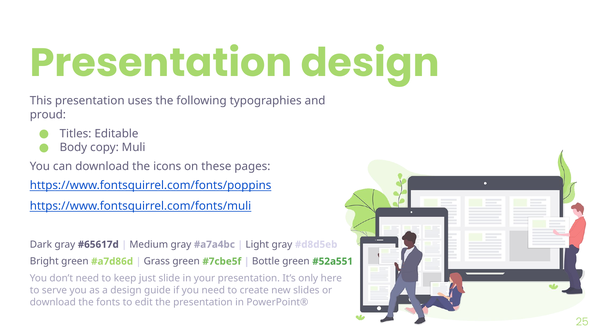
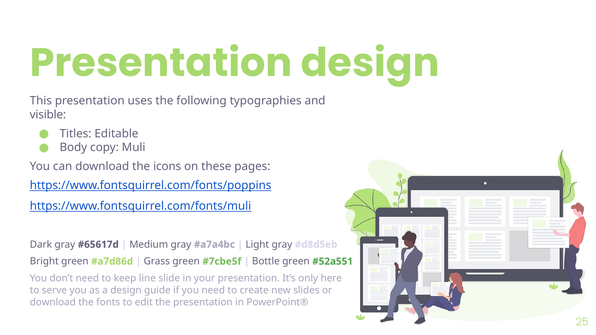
proud: proud -> visible
just: just -> line
